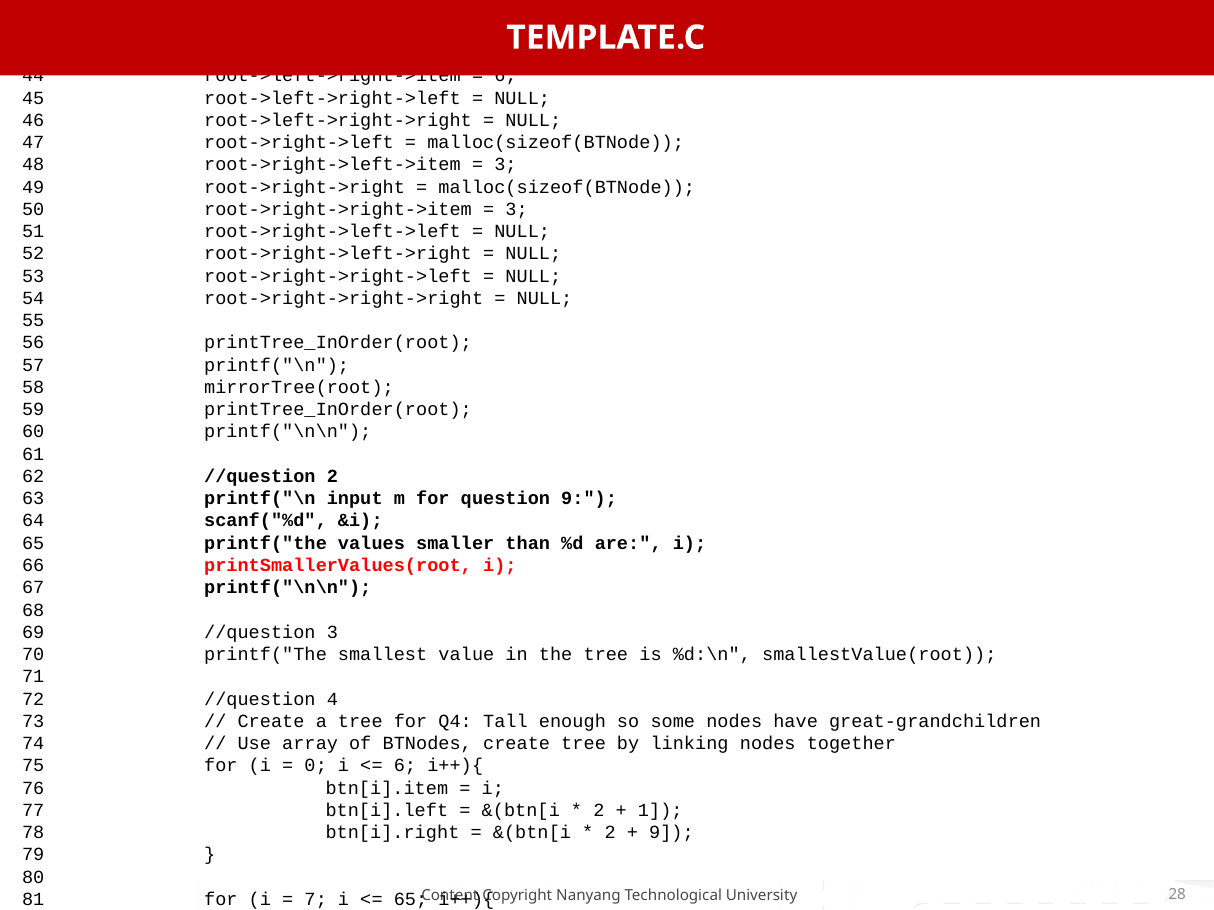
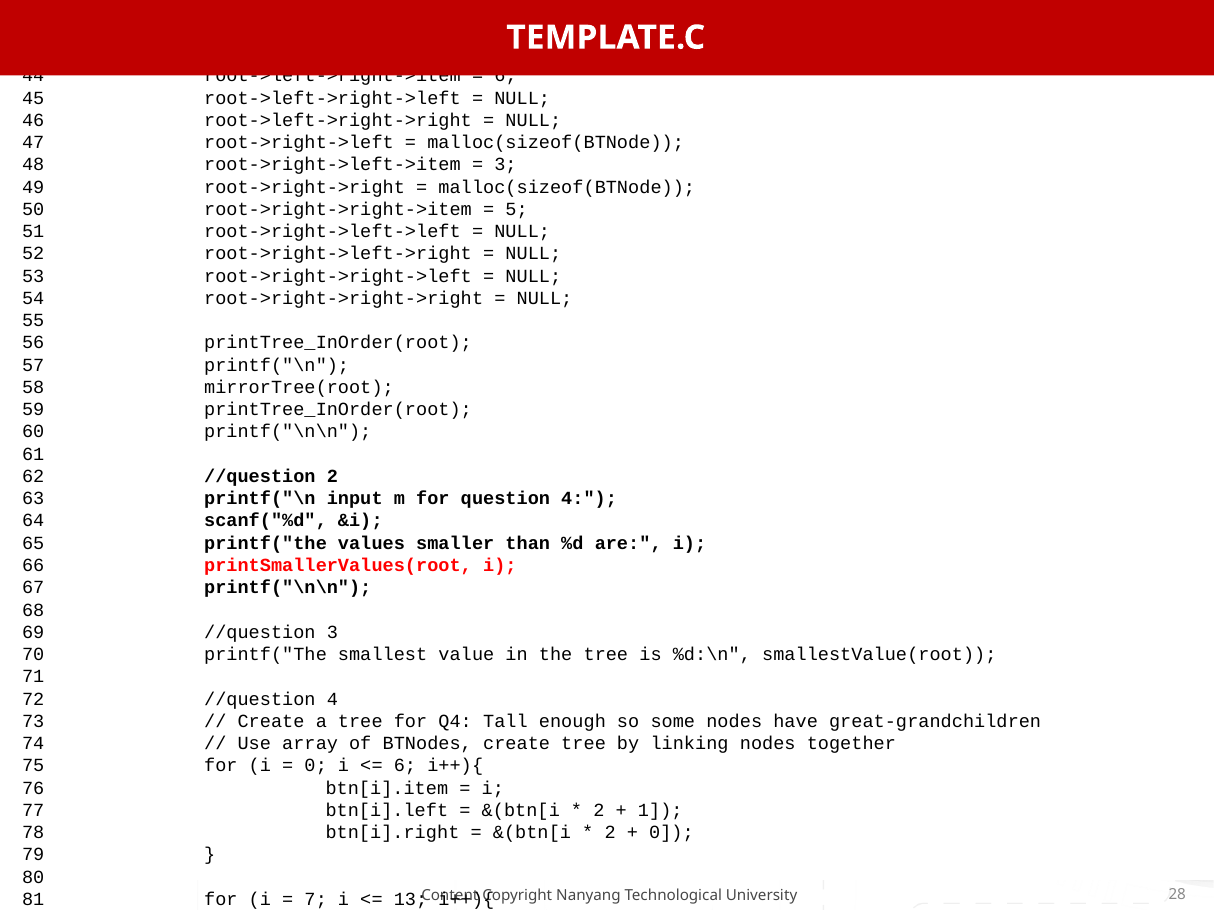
3 at (517, 209): 3 -> 5
m for question 9: 9 -> 4
9 at (671, 833): 9 -> 0
65 at (411, 900): 65 -> 13
